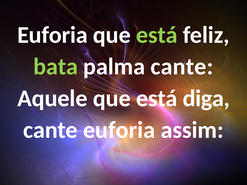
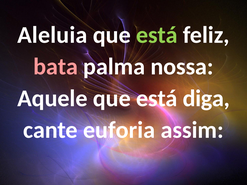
Euforia at (52, 35): Euforia -> Aleluia
bata colour: light green -> pink
palma cante: cante -> nossa
